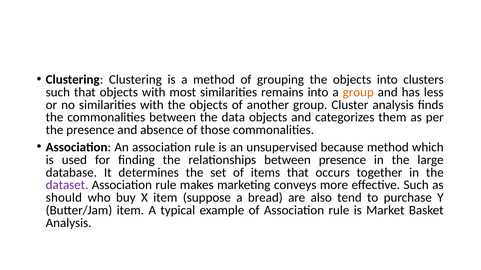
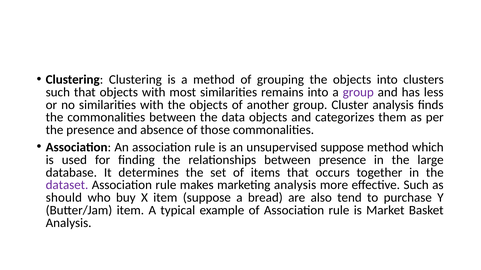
group at (358, 92) colour: orange -> purple
unsupervised because: because -> suppose
marketing conveys: conveys -> analysis
